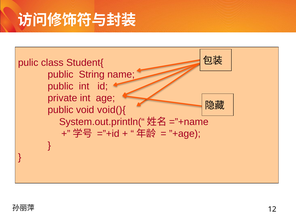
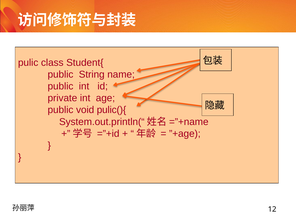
void(){: void(){ -> pulic(){
